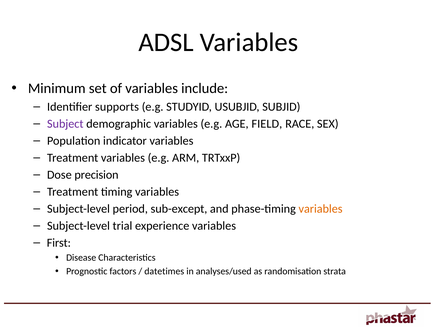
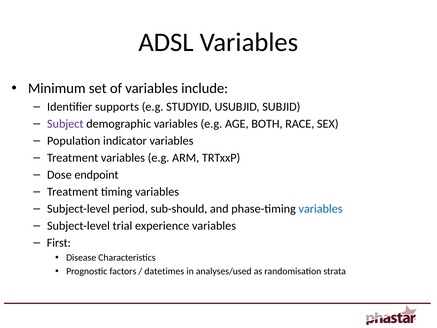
FIELD: FIELD -> BOTH
precision: precision -> endpoint
sub-except: sub-except -> sub-should
variables at (321, 209) colour: orange -> blue
